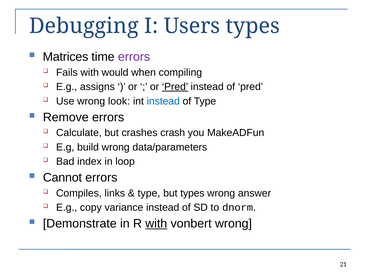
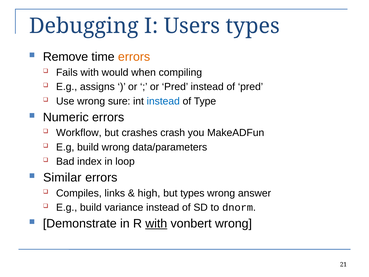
Matrices: Matrices -> Remove
errors at (134, 57) colour: purple -> orange
Pred at (175, 87) underline: present -> none
look: look -> sure
Remove: Remove -> Numeric
Calculate: Calculate -> Workflow
Cannot: Cannot -> Similar
type at (149, 193): type -> high
copy at (91, 207): copy -> build
